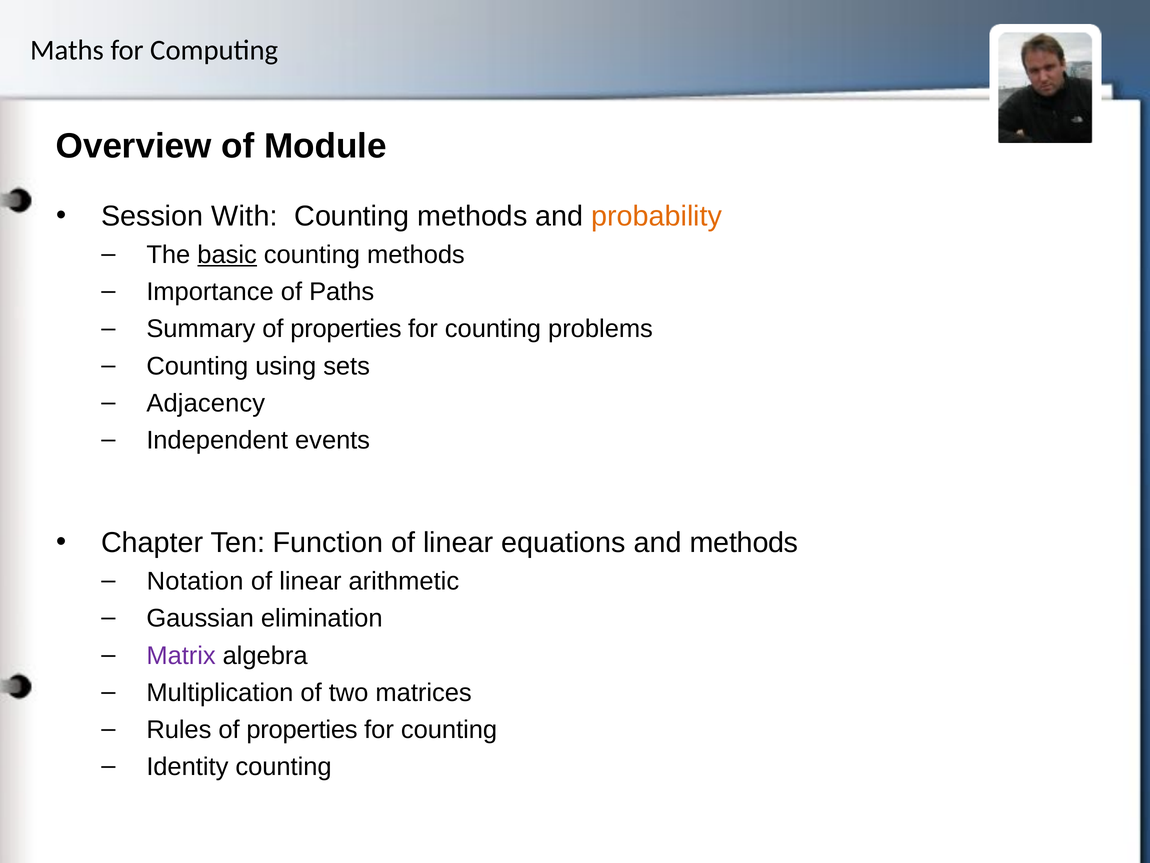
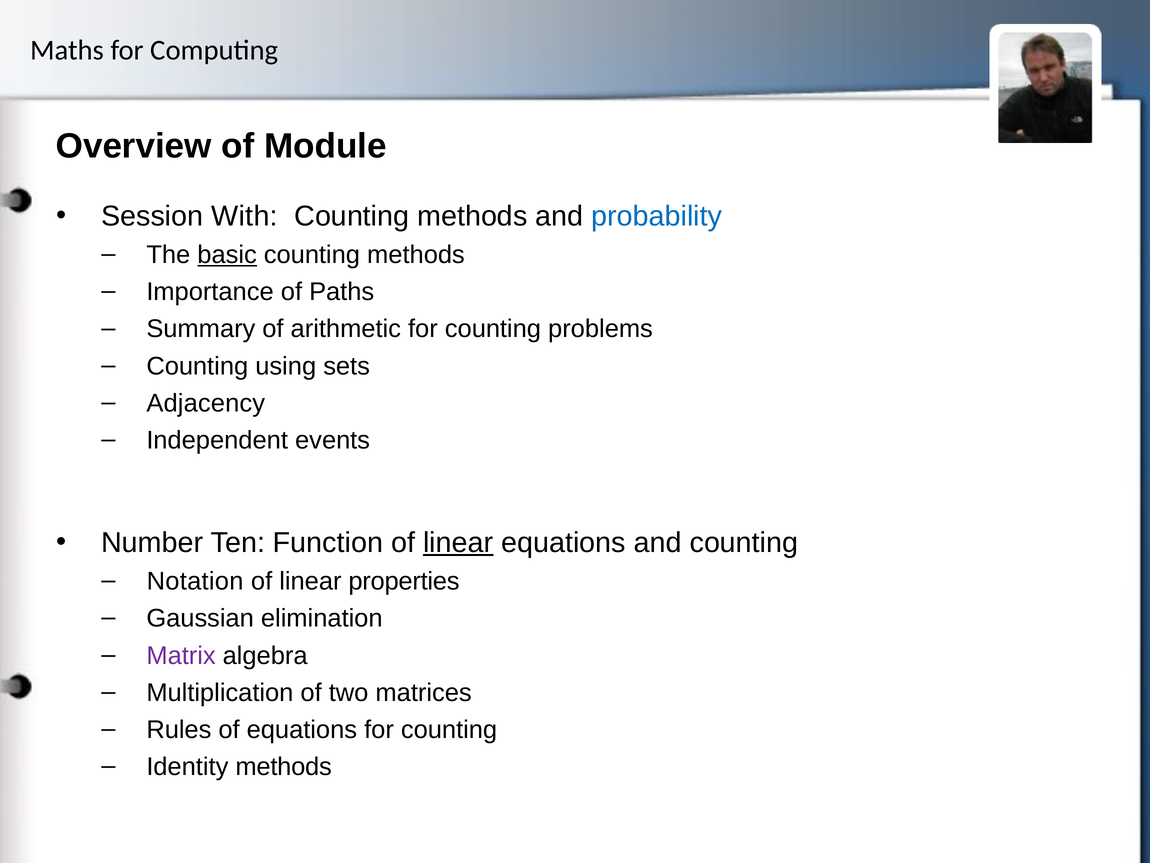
probability colour: orange -> blue
Summary of properties: properties -> arithmetic
Chapter: Chapter -> Number
linear at (458, 542) underline: none -> present
and methods: methods -> counting
arithmetic: arithmetic -> properties
Rules of properties: properties -> equations
Identity counting: counting -> methods
